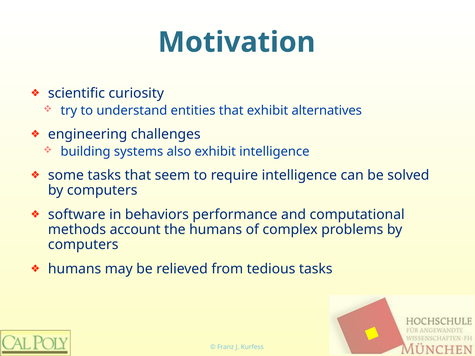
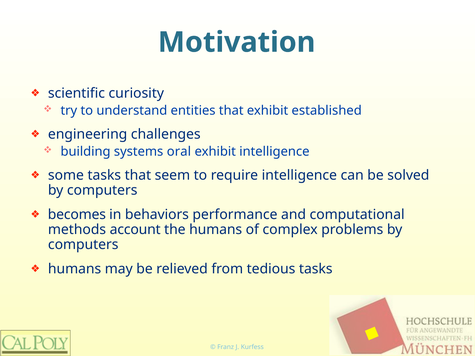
alternatives: alternatives -> established
also: also -> oral
software: software -> becomes
